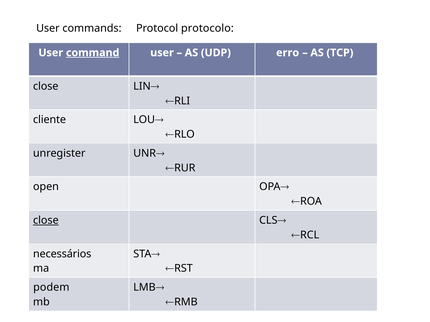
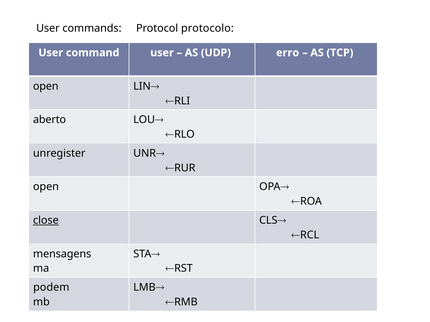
command underline: present -> none
close at (46, 86): close -> open
cliente: cliente -> aberto
necessários: necessários -> mensagens
